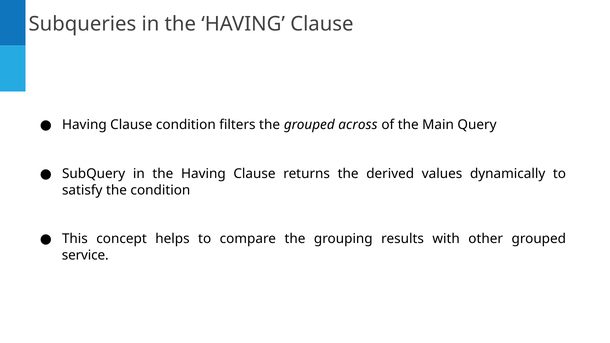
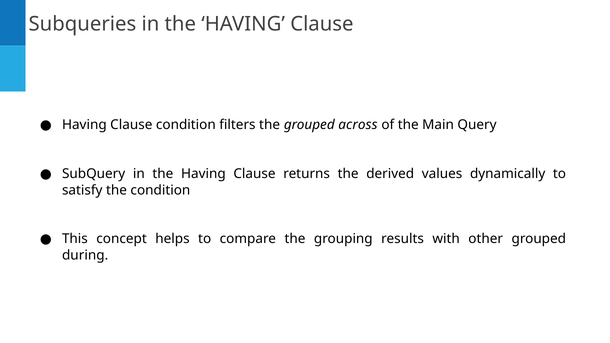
service: service -> during
